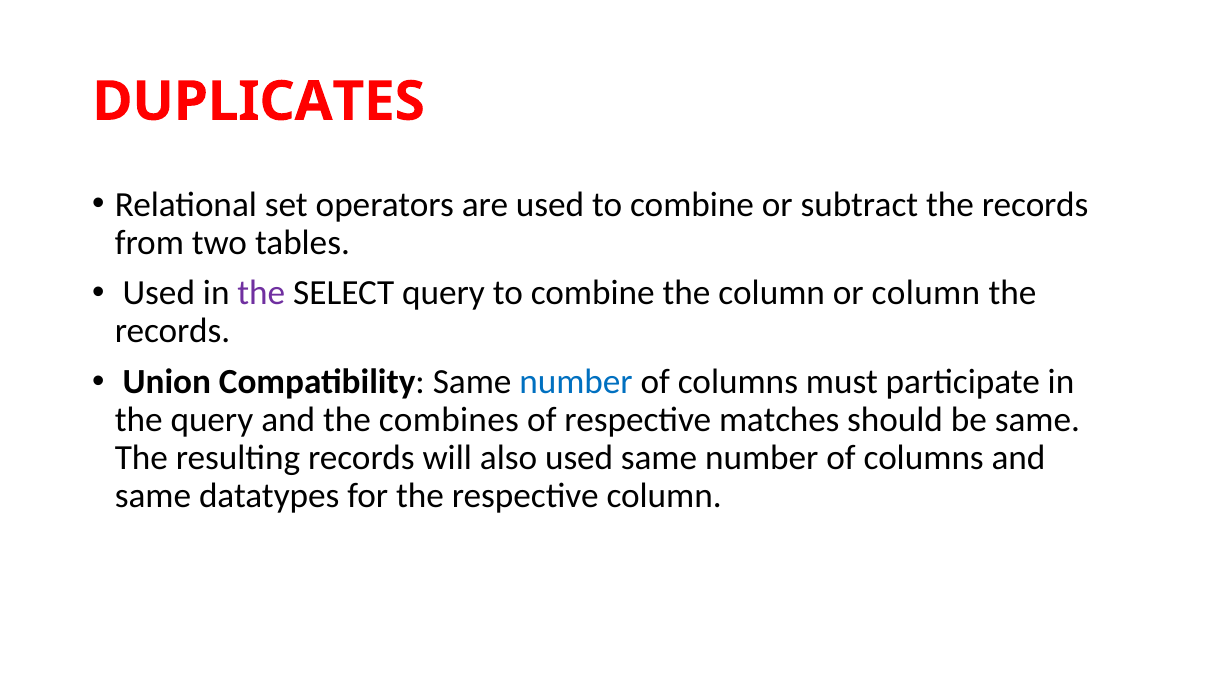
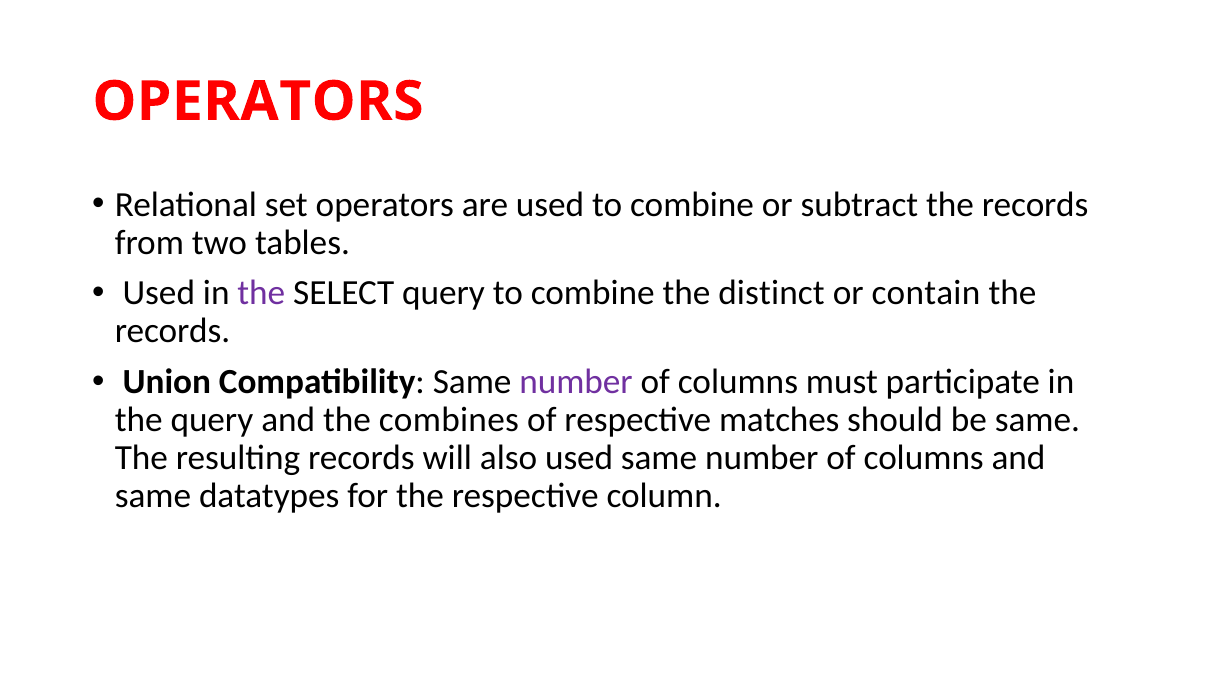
DUPLICATES at (259, 102): DUPLICATES -> OPERATORS
the column: column -> distinct
or column: column -> contain
number at (576, 382) colour: blue -> purple
